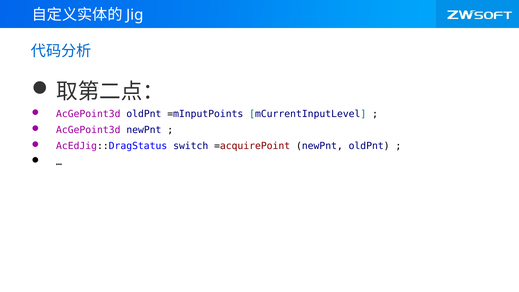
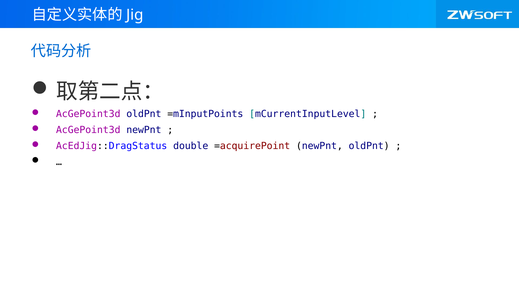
switch: switch -> double
